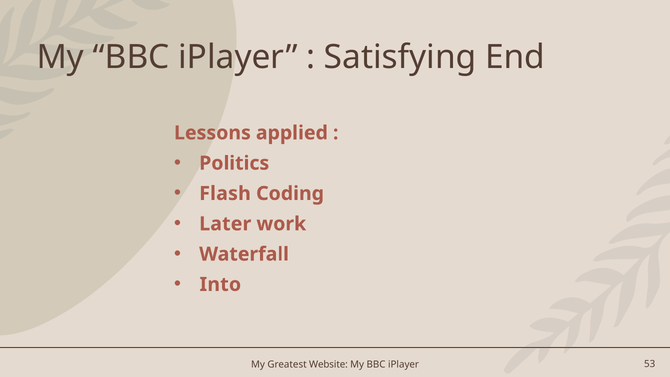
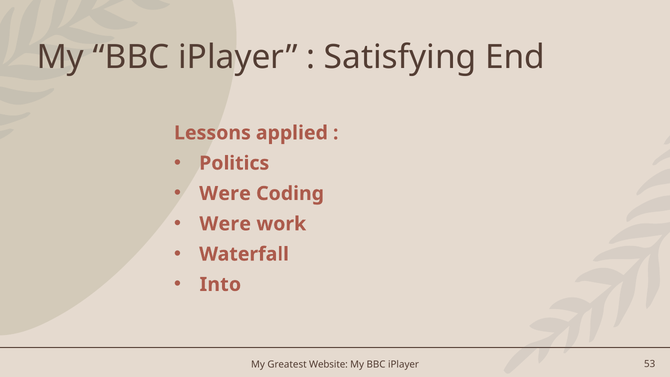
Flash at (225, 193): Flash -> Were
Later at (225, 224): Later -> Were
